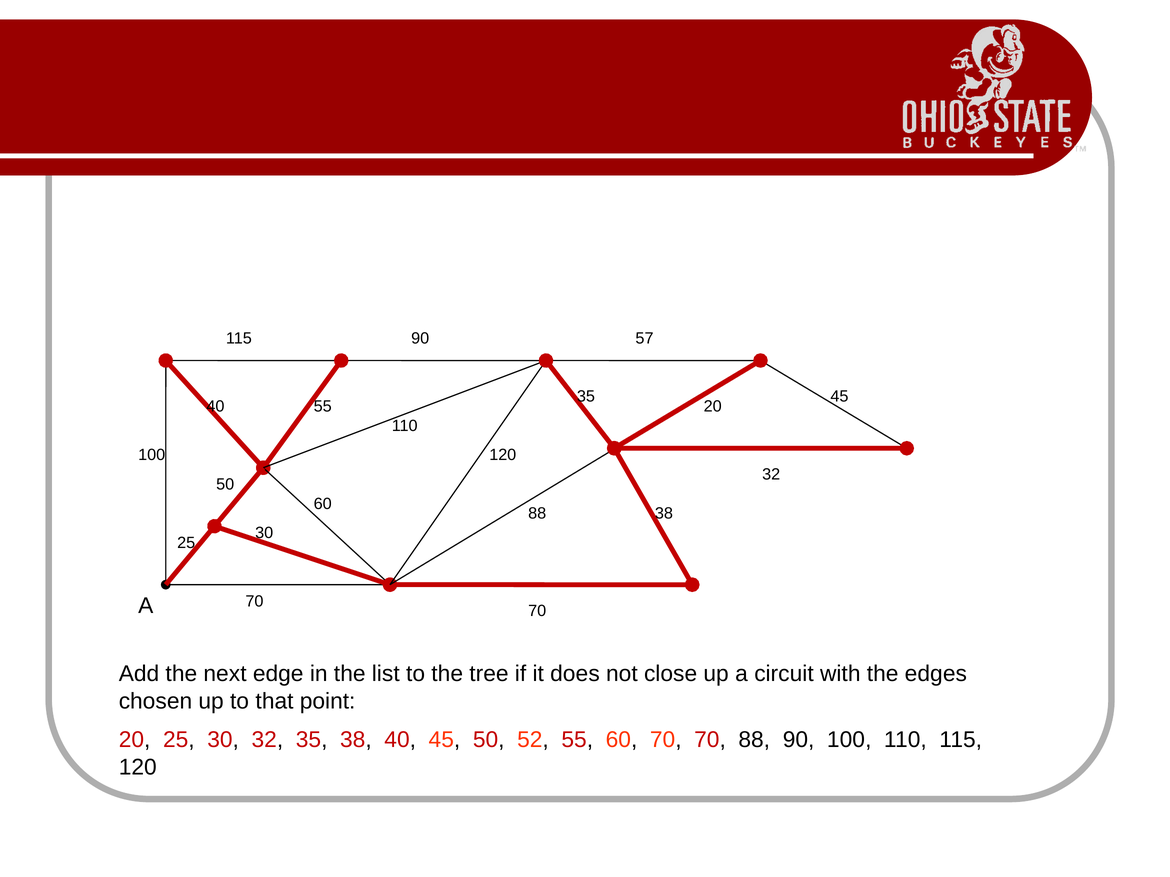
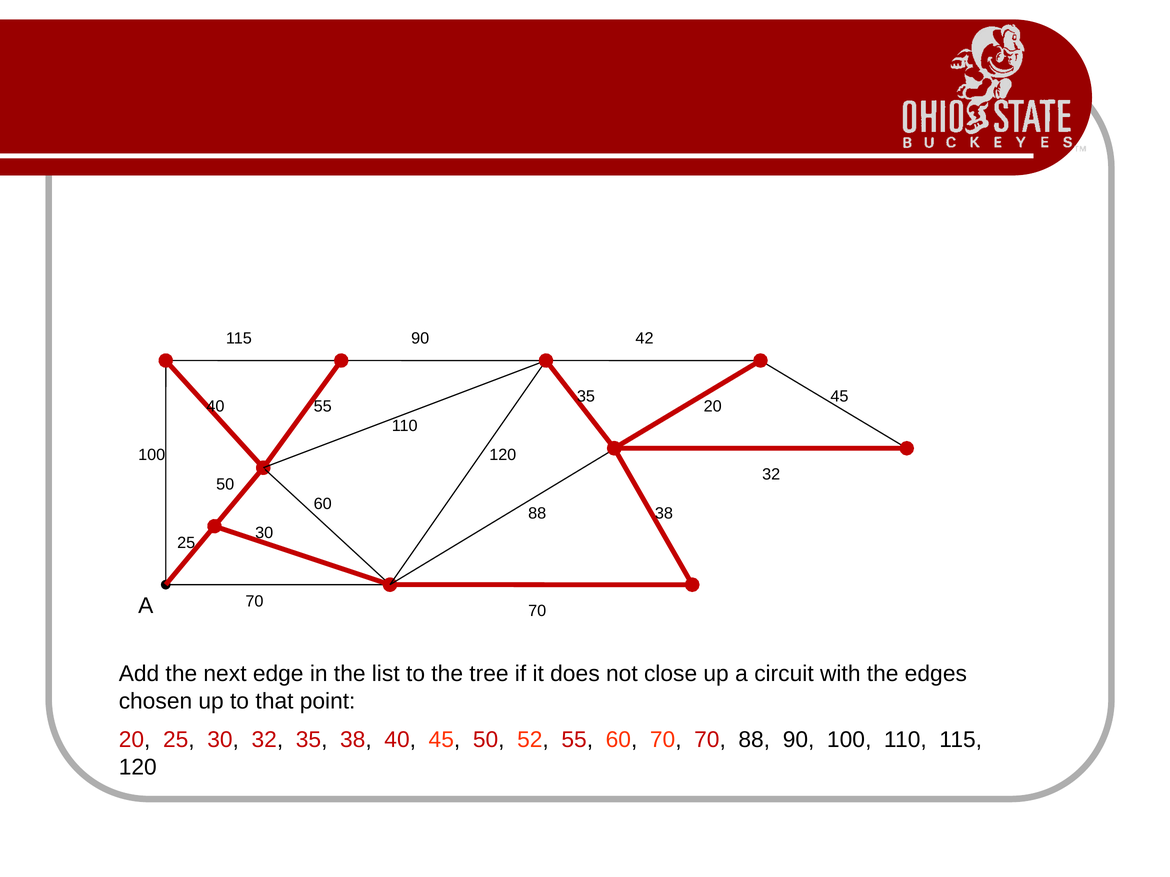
57: 57 -> 42
